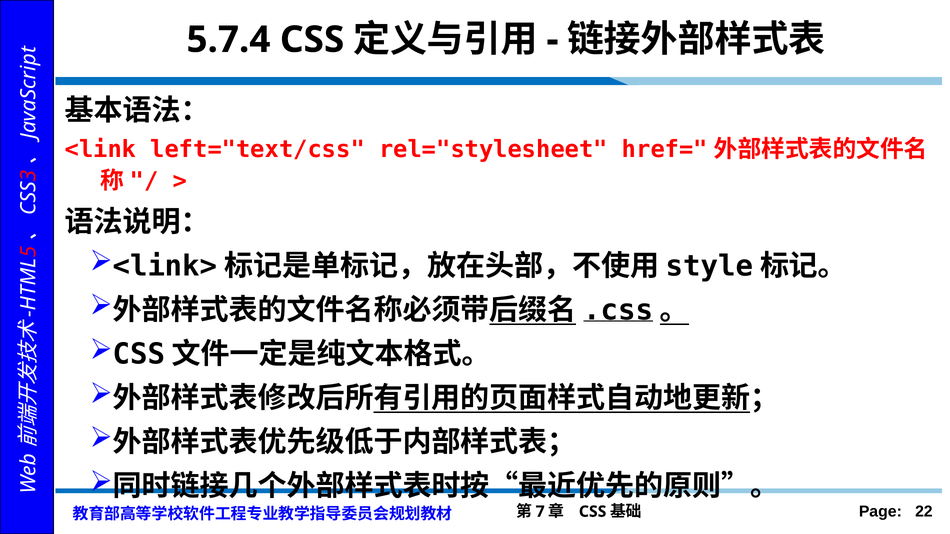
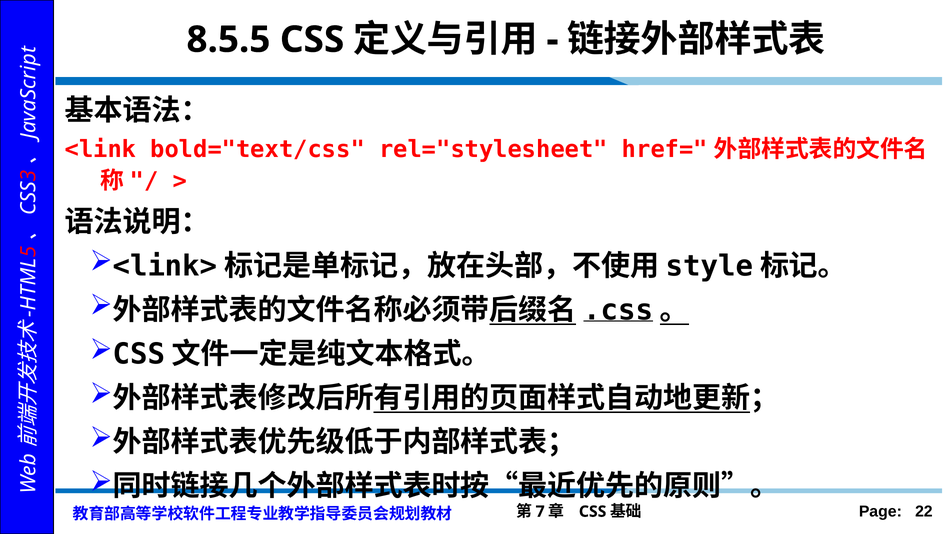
5.7.4: 5.7.4 -> 8.5.5
left="text/css: left="text/css -> bold="text/css
